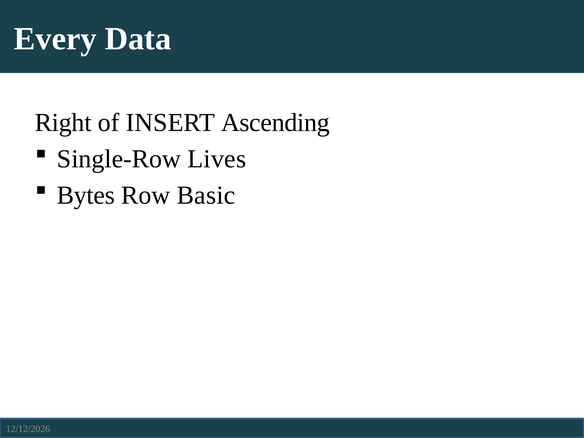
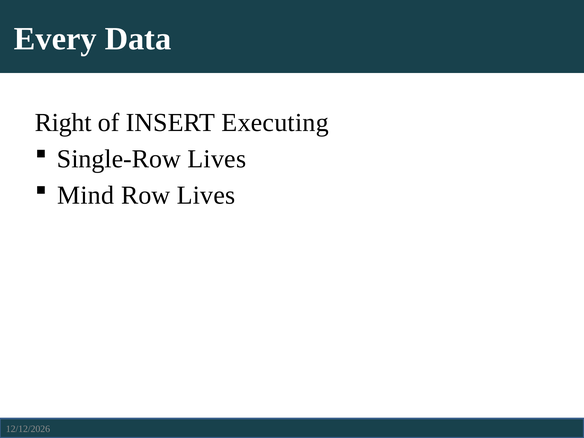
Ascending: Ascending -> Executing
Bytes: Bytes -> Mind
Row Basic: Basic -> Lives
